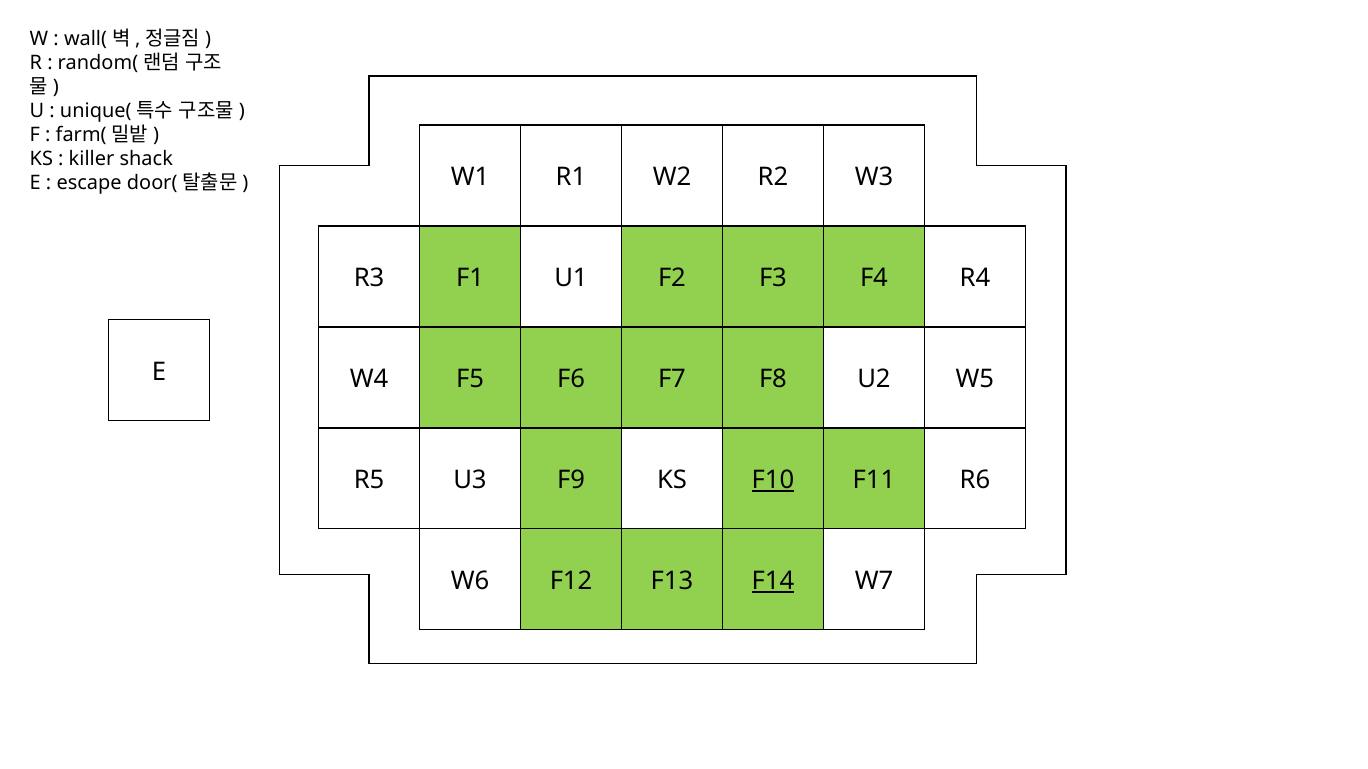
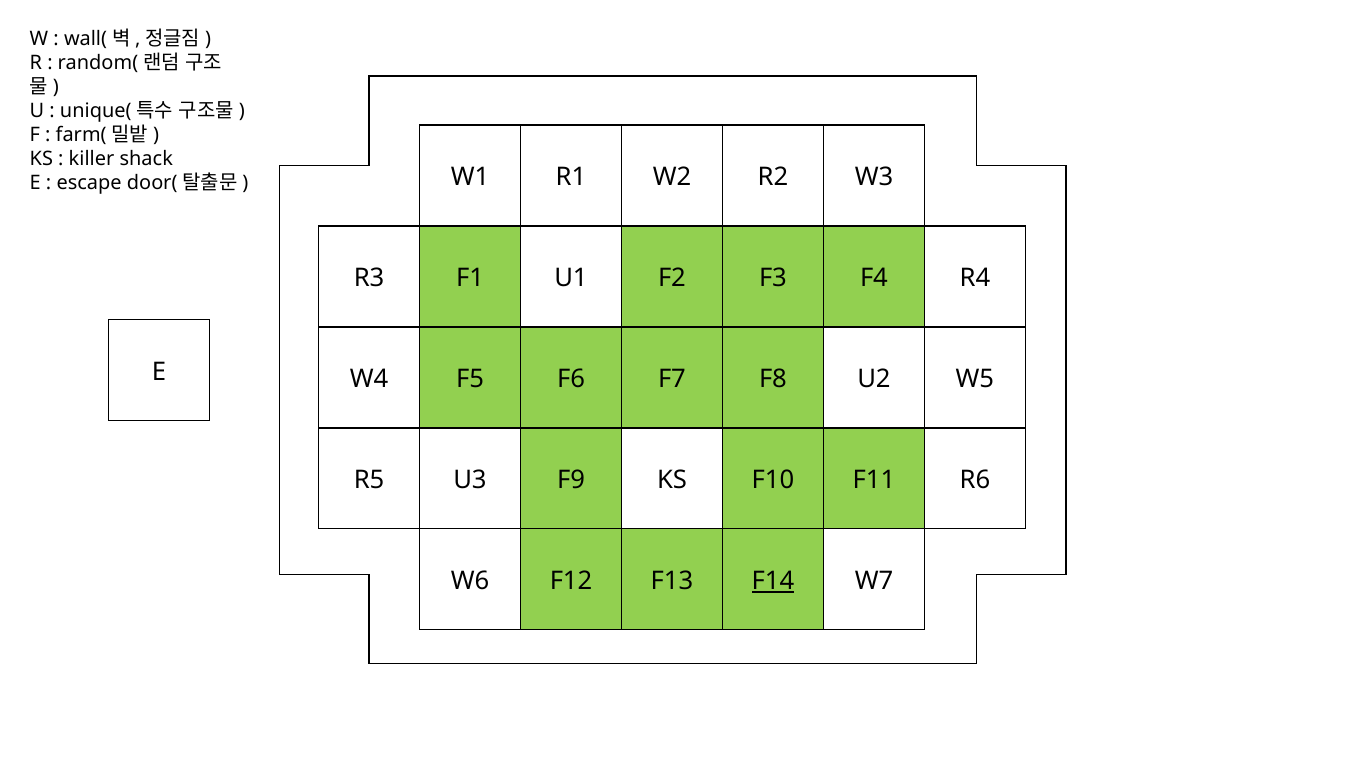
F10 underline: present -> none
